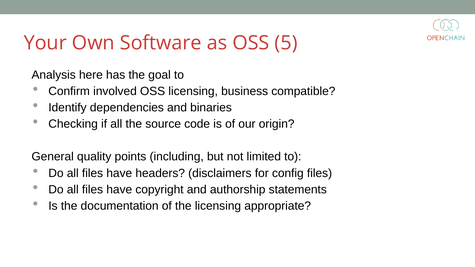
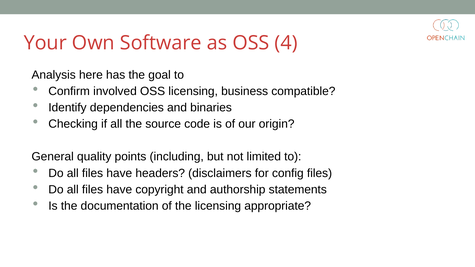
5: 5 -> 4
